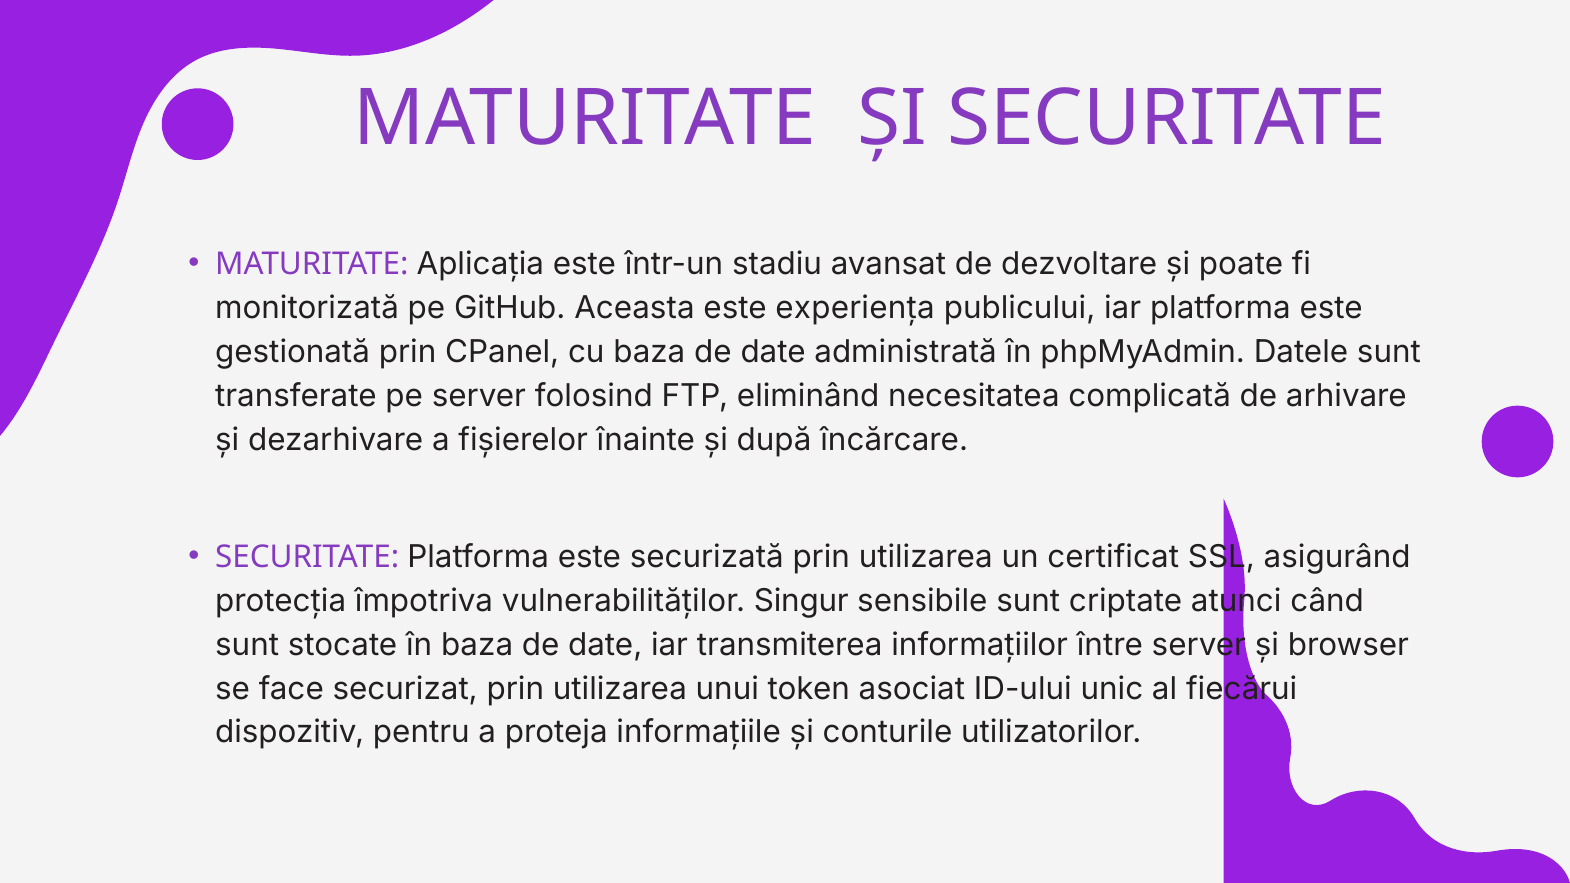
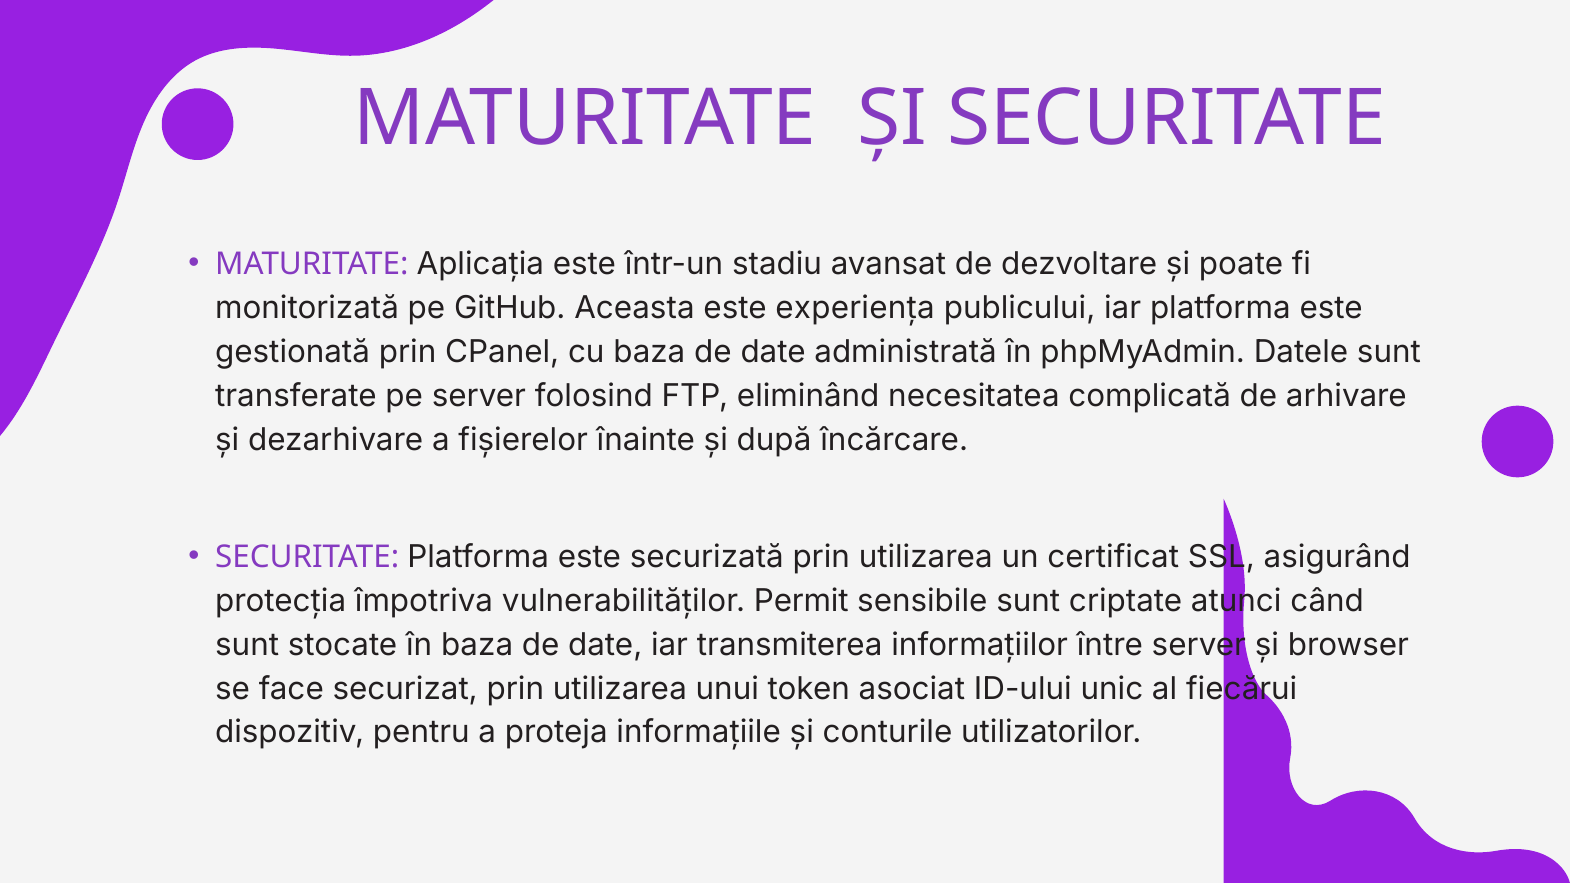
Singur: Singur -> Permit
